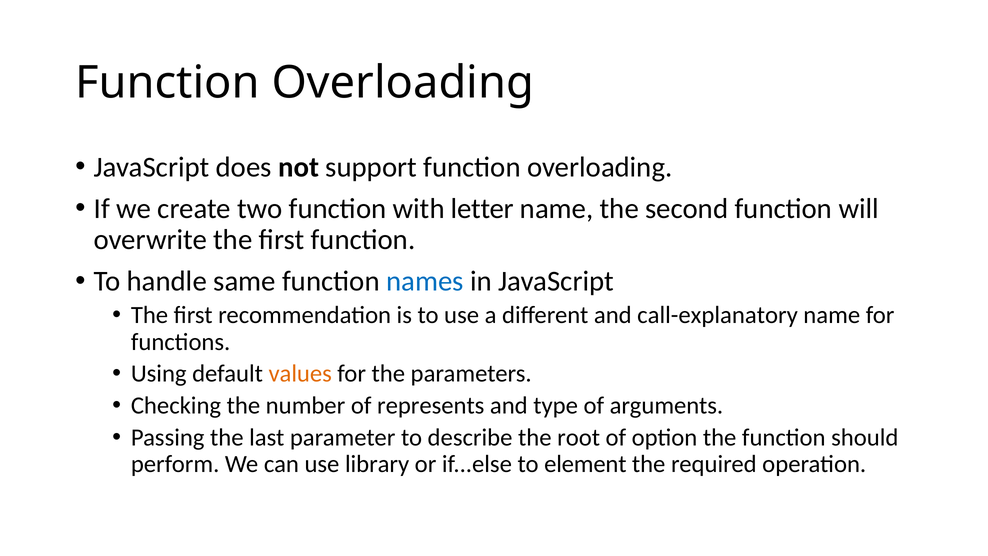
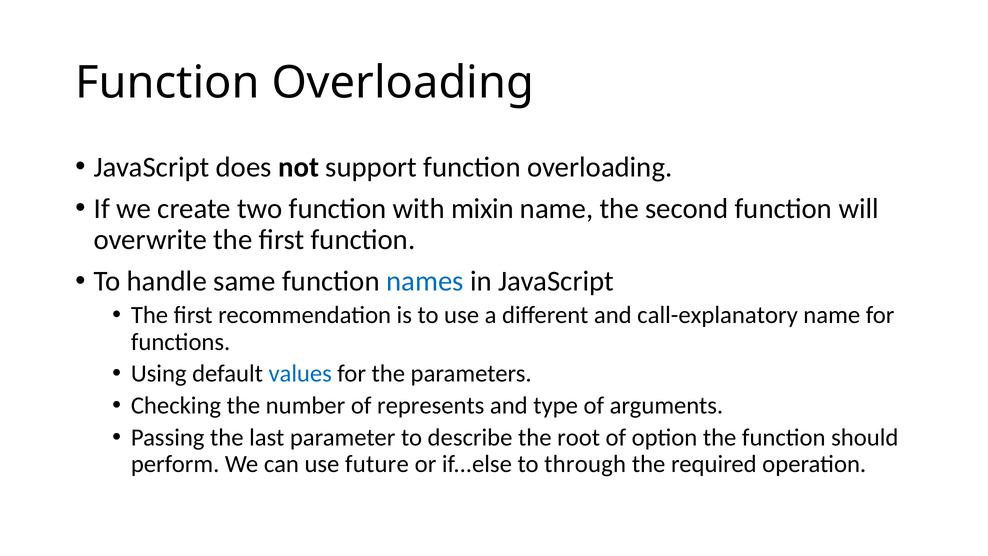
letter: letter -> mixin
values colour: orange -> blue
library: library -> future
element: element -> through
